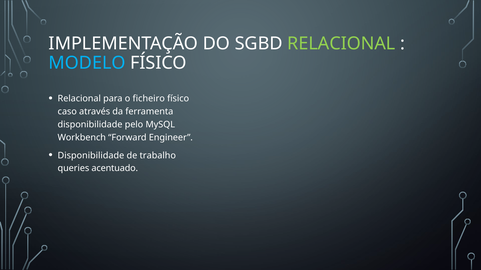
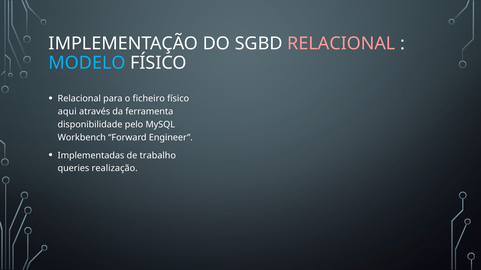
RELACIONAL at (341, 44) colour: light green -> pink
caso: caso -> aqui
Disponibilidade at (91, 156): Disponibilidade -> Implementadas
acentuado: acentuado -> realização
